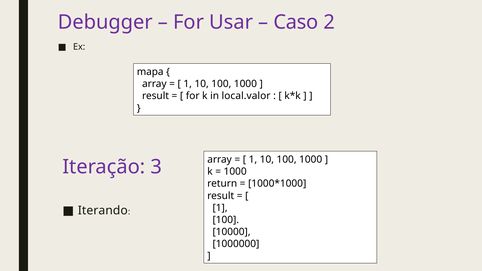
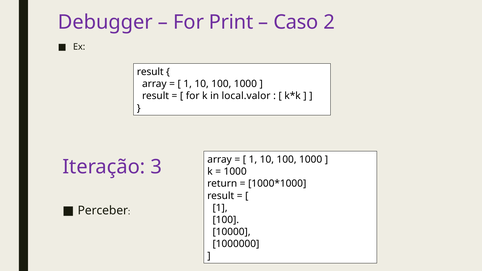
Usar: Usar -> Print
mapa at (150, 72): mapa -> result
Iterando: Iterando -> Perceber
